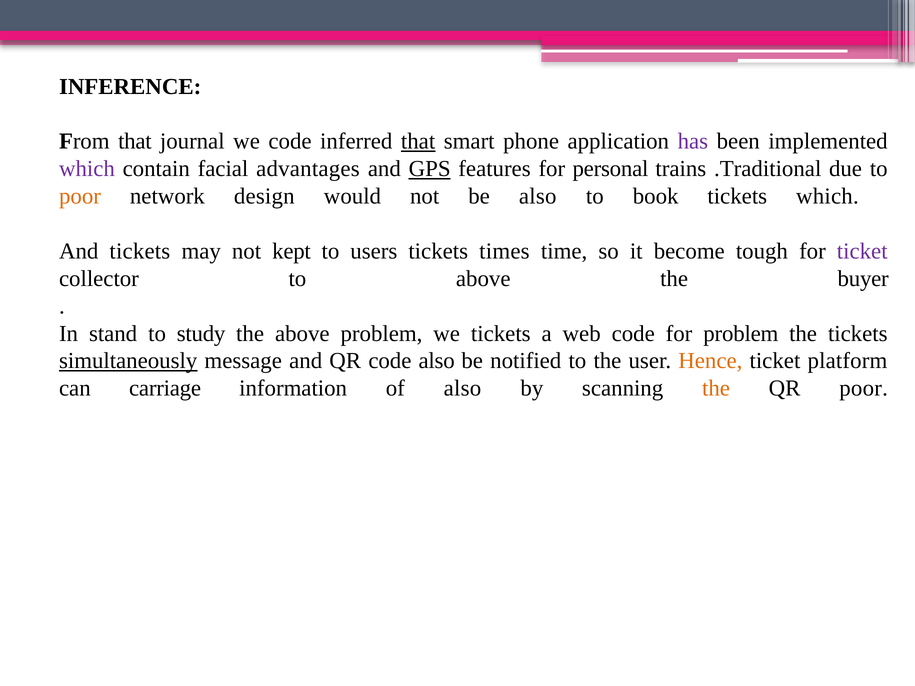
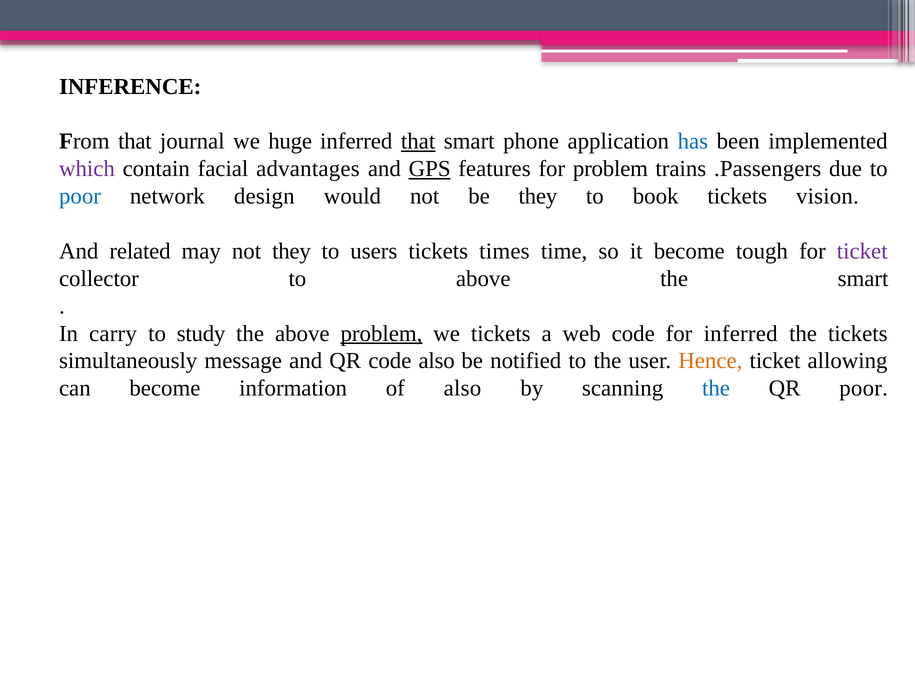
we code: code -> huge
has colour: purple -> blue
for personal: personal -> problem
.Traditional: .Traditional -> .Passengers
poor at (80, 196) colour: orange -> blue
be also: also -> they
tickets which: which -> vision
And tickets: tickets -> related
not kept: kept -> they
the buyer: buyer -> smart
stand: stand -> carry
problem at (381, 334) underline: none -> present
for problem: problem -> inferred
simultaneously underline: present -> none
platform: platform -> allowing
can carriage: carriage -> become
the at (716, 388) colour: orange -> blue
